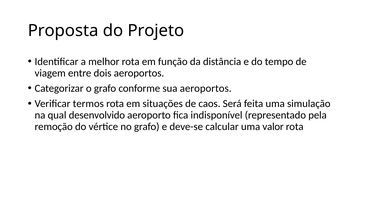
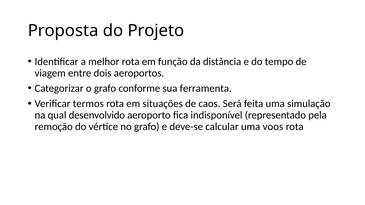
sua aeroportos: aeroportos -> ferramenta
valor: valor -> voos
